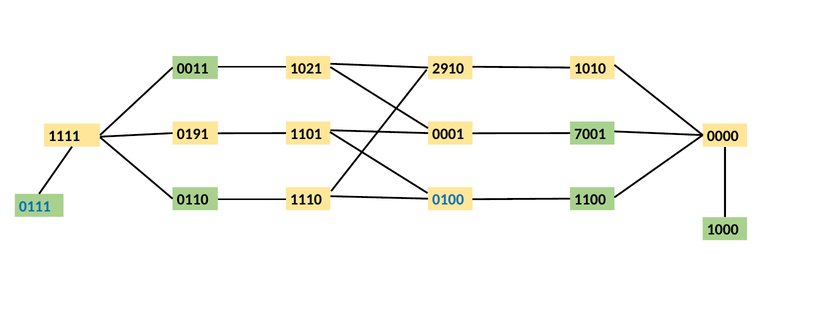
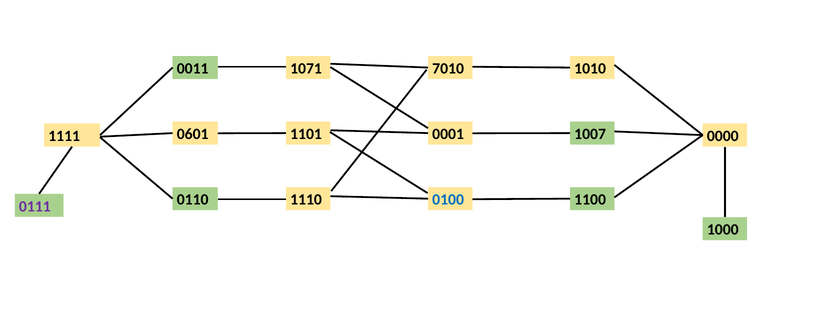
1021: 1021 -> 1071
2910: 2910 -> 7010
0191: 0191 -> 0601
7001: 7001 -> 1007
0111 colour: blue -> purple
